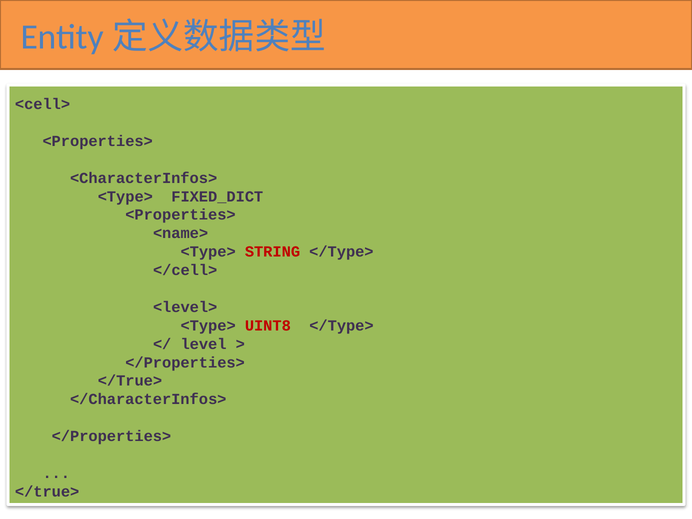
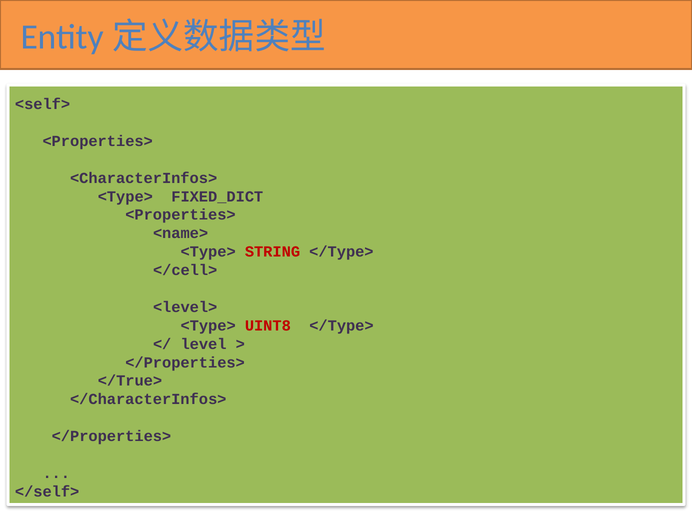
<cell>: <cell> -> <self>
</true> at (47, 492): </true> -> </self>
